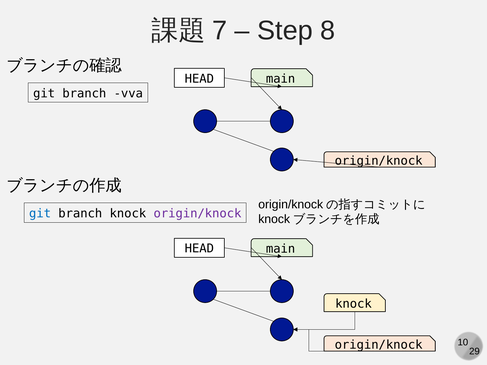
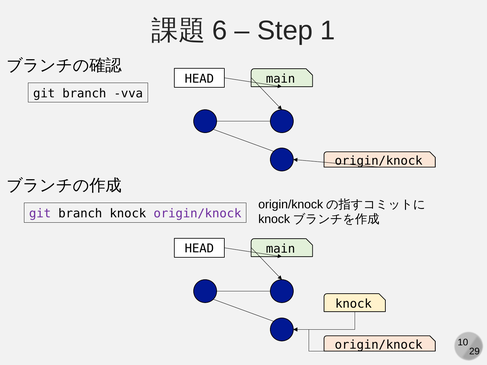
7: 7 -> 6
8: 8 -> 1
git at (40, 214) colour: blue -> purple
